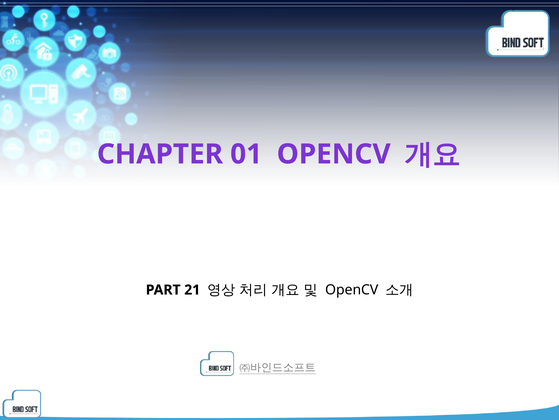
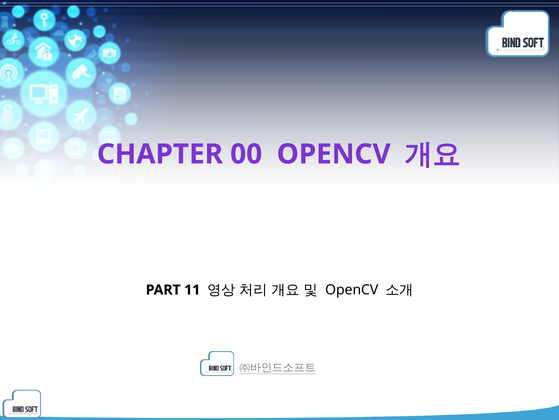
01: 01 -> 00
21: 21 -> 11
